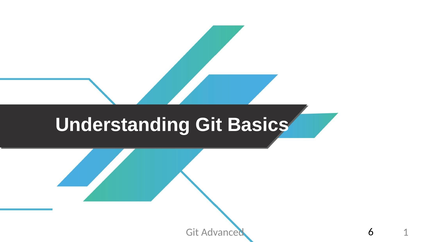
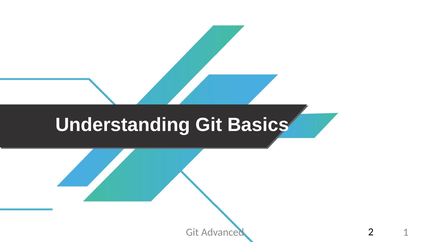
6: 6 -> 2
